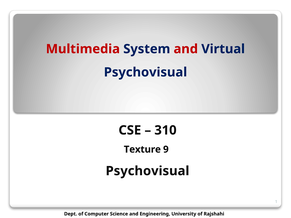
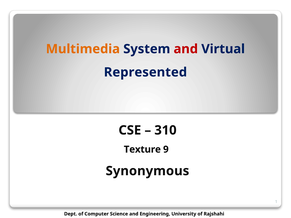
Multimedia colour: red -> orange
Psychovisual at (145, 72): Psychovisual -> Represented
Psychovisual at (147, 171): Psychovisual -> Synonymous
